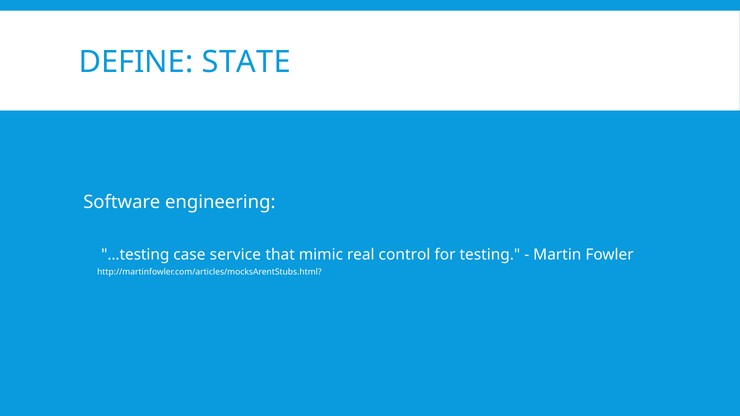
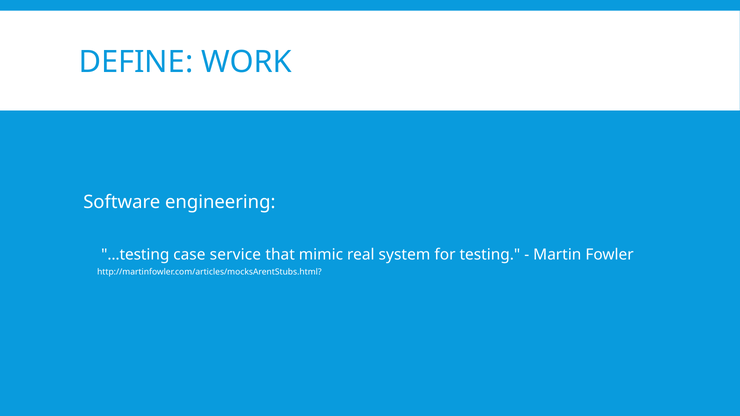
STATE: STATE -> WORK
control: control -> system
